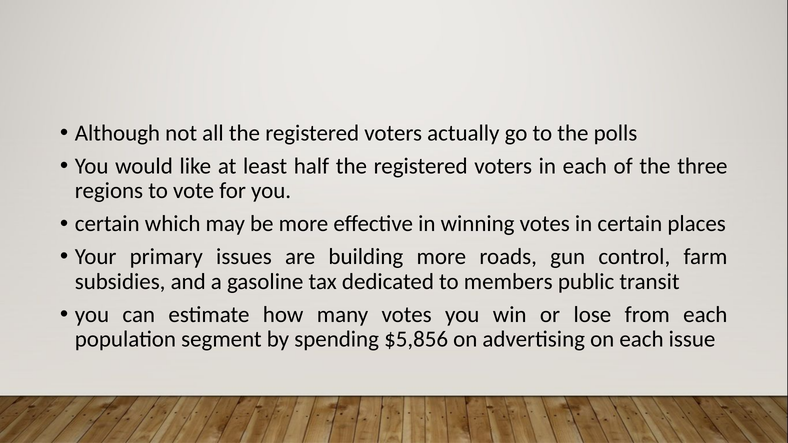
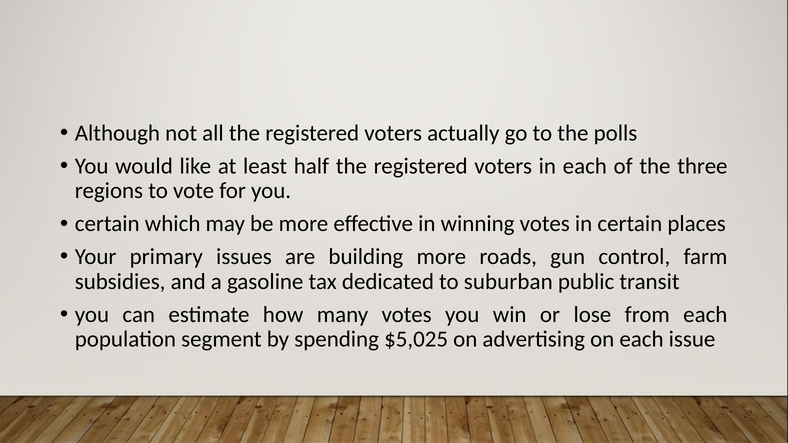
members: members -> suburban
$5,856: $5,856 -> $5,025
